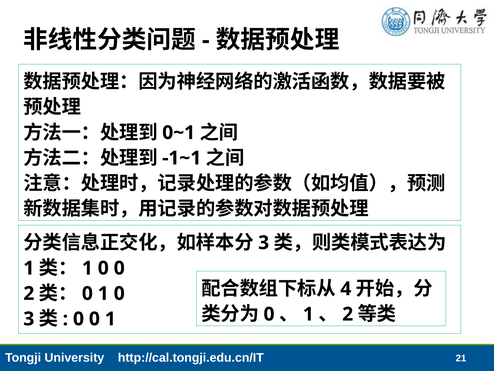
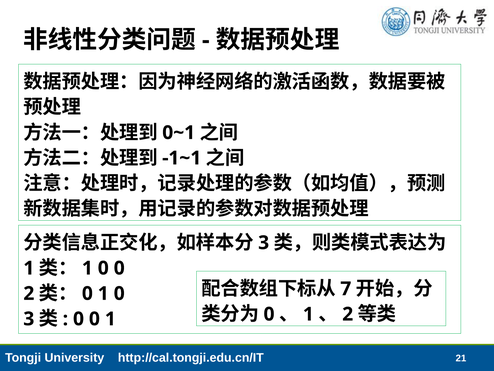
4: 4 -> 7
